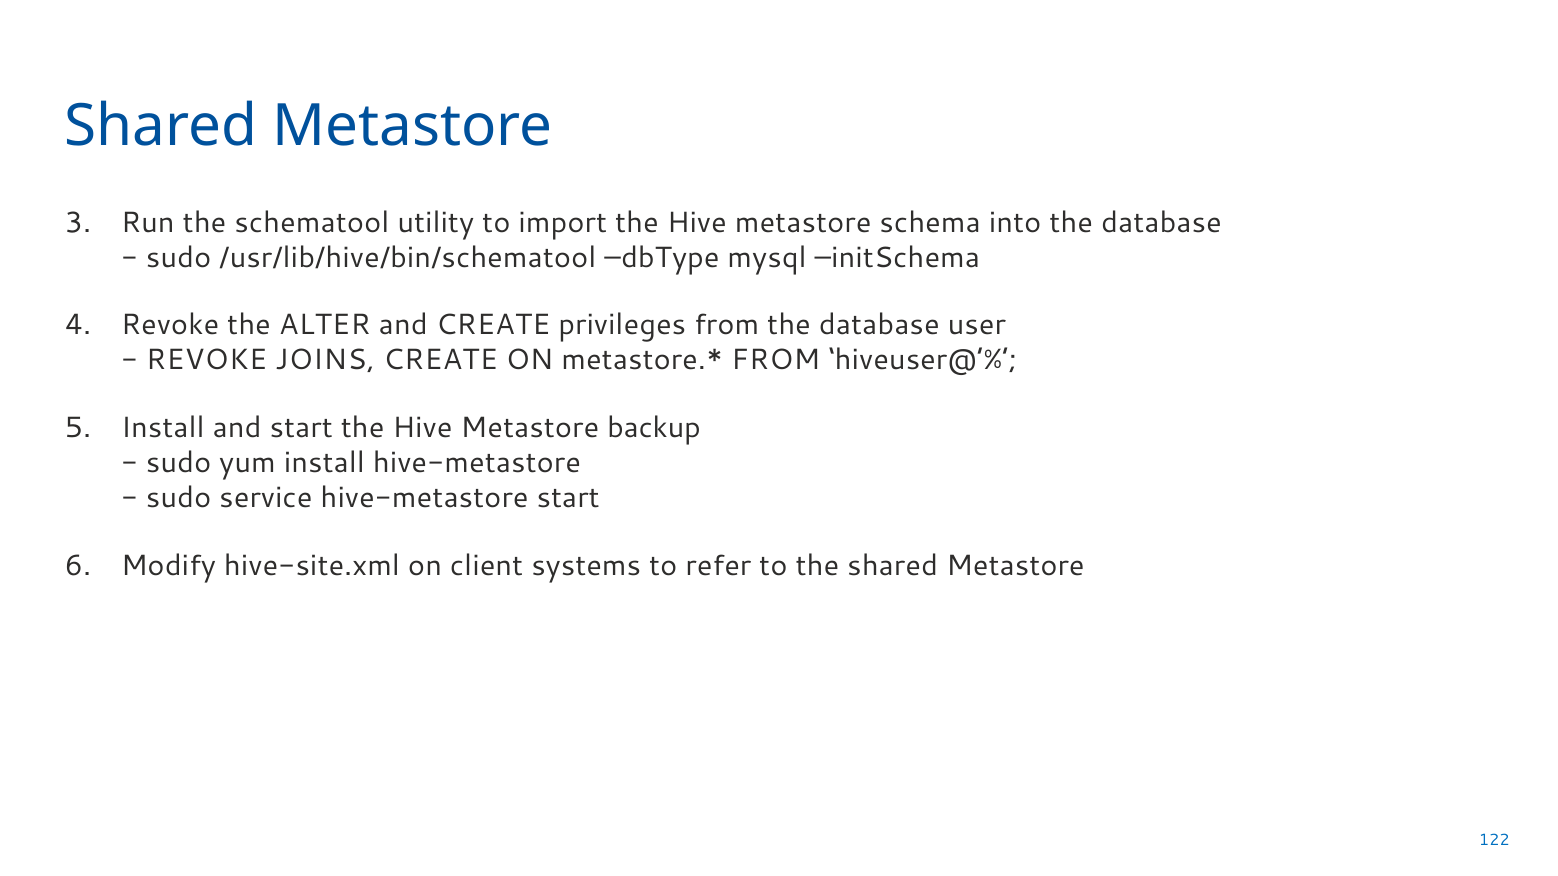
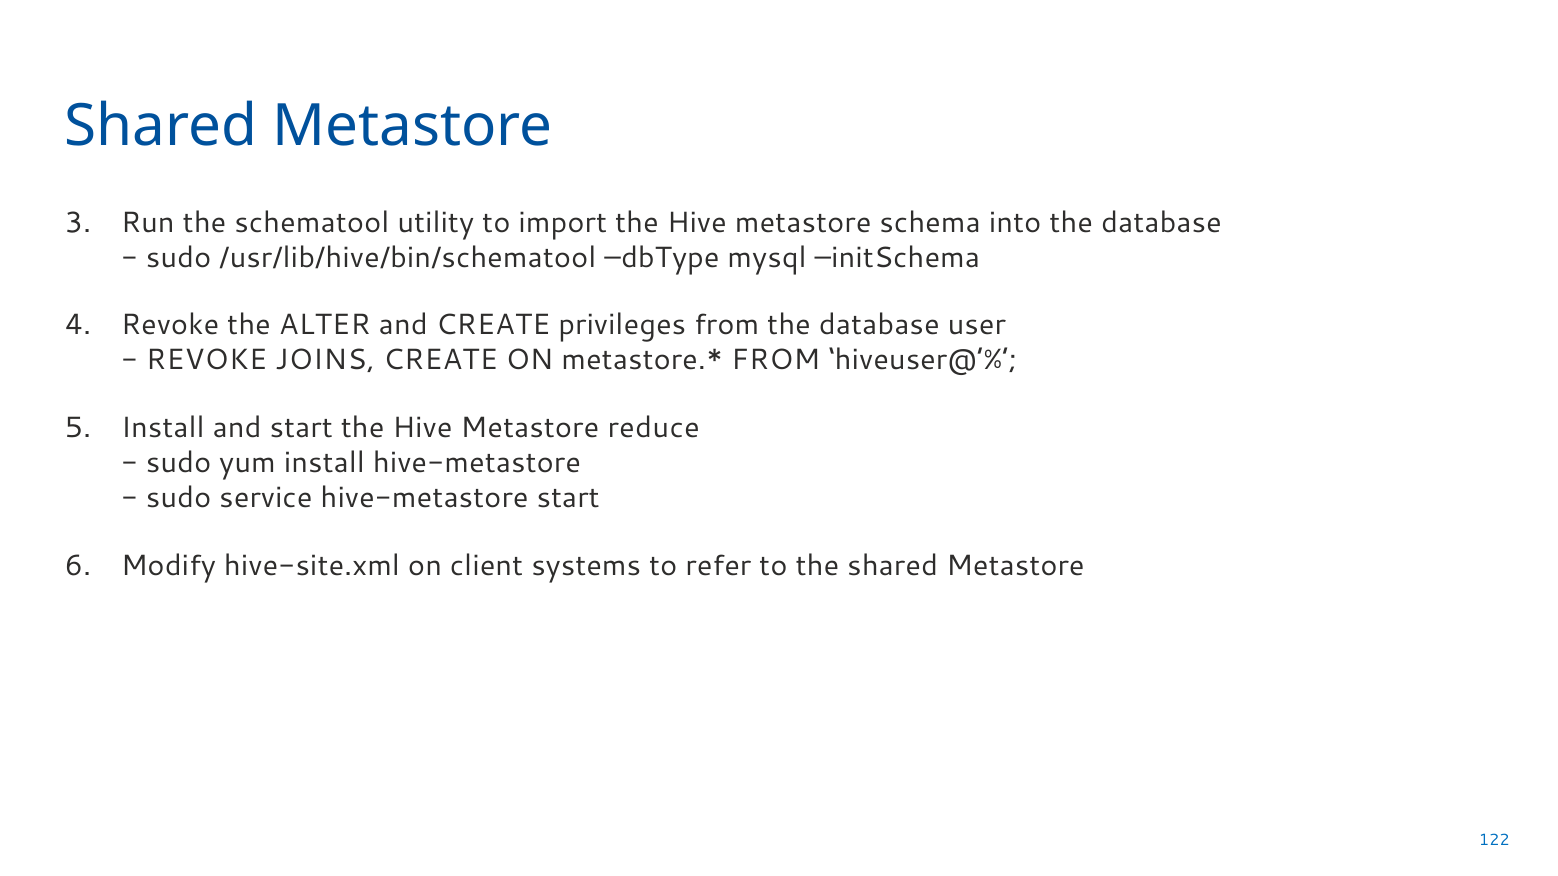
backup: backup -> reduce
